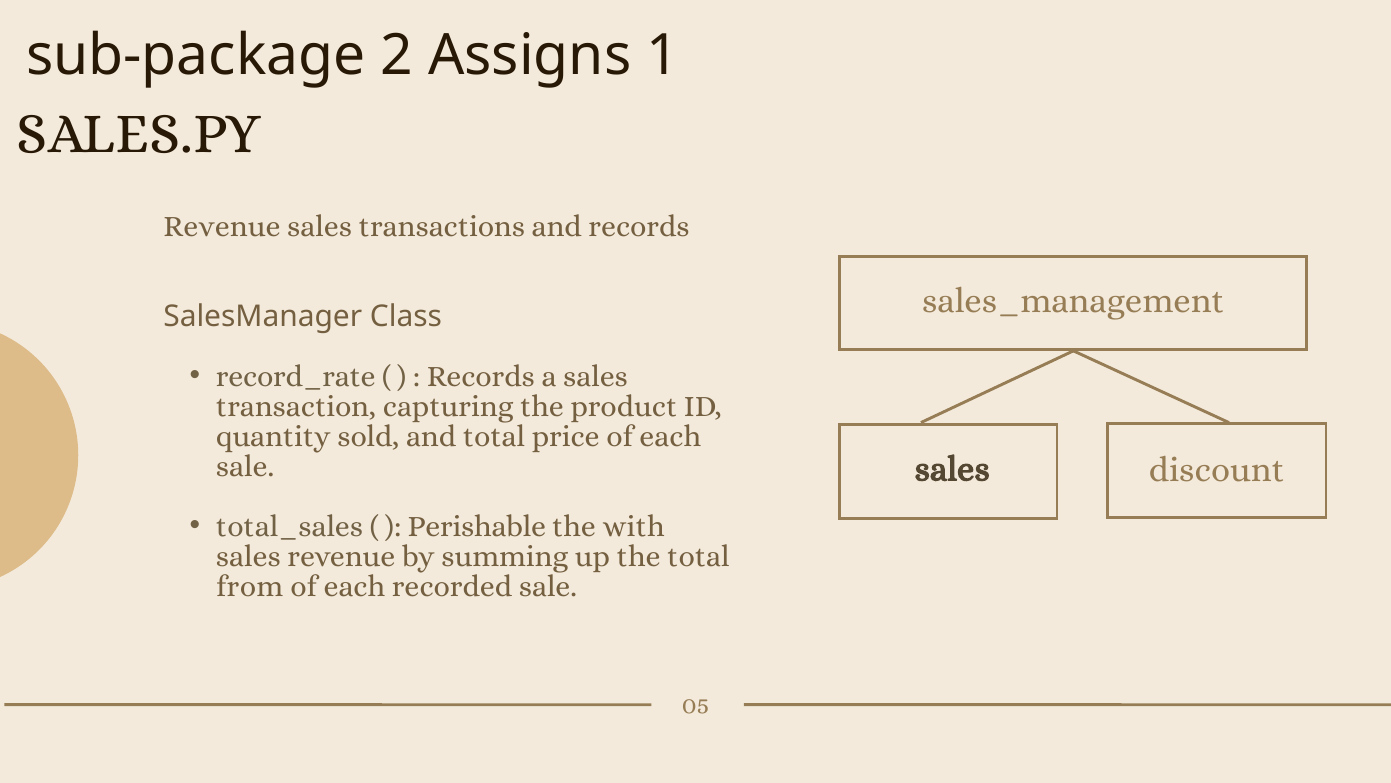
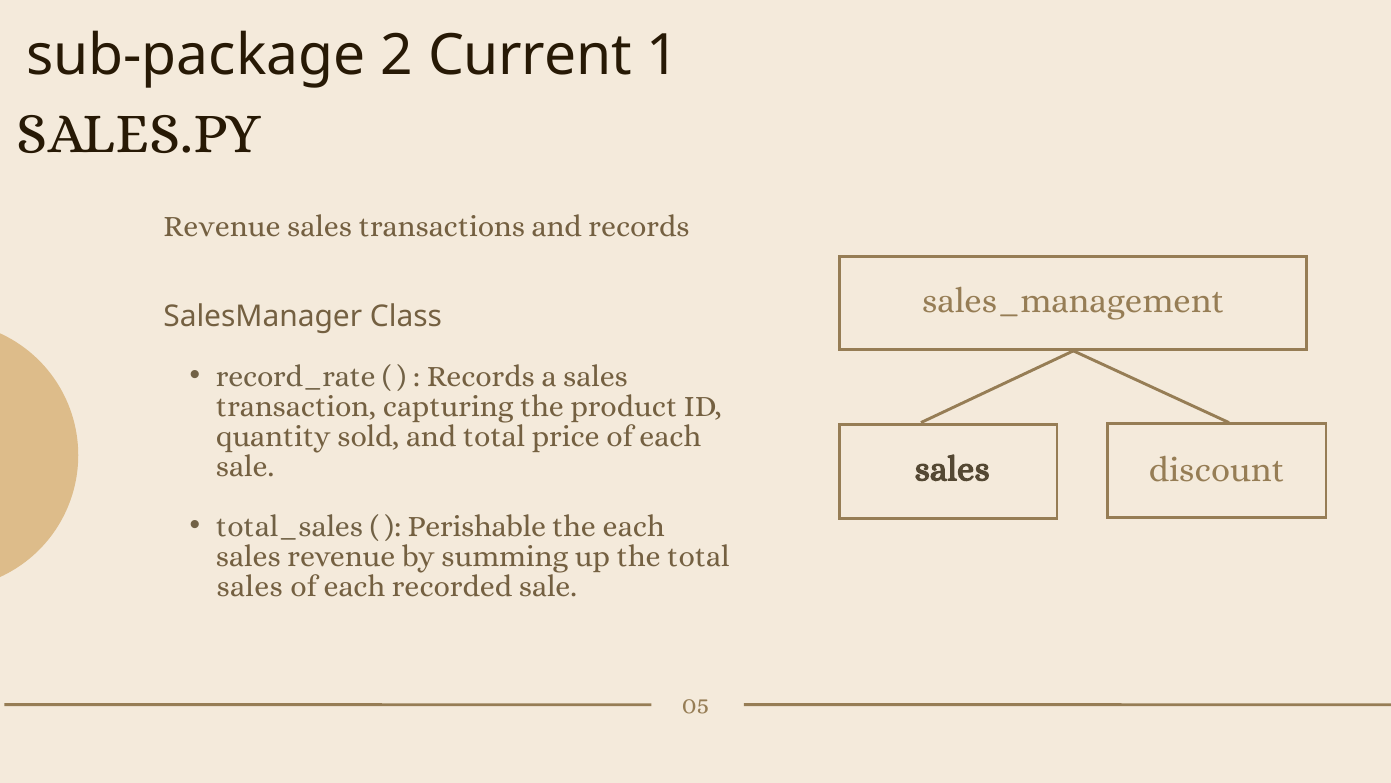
Assigns: Assigns -> Current
the with: with -> each
from at (250, 586): from -> sales
